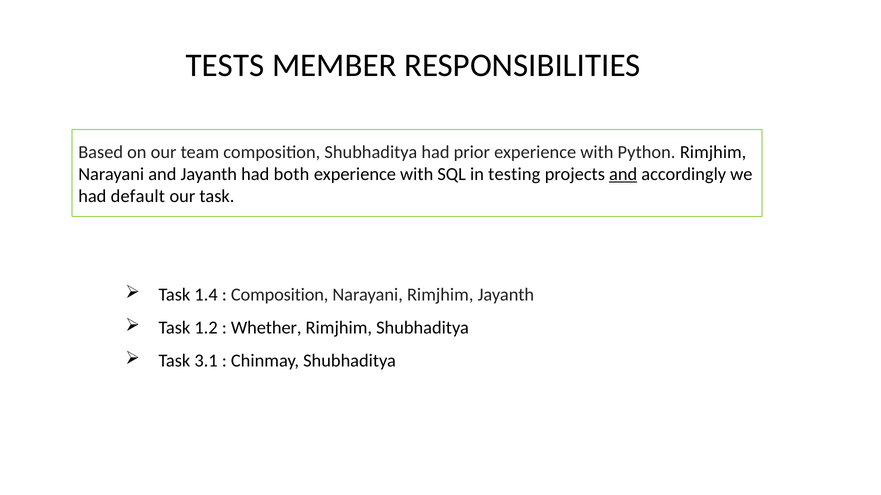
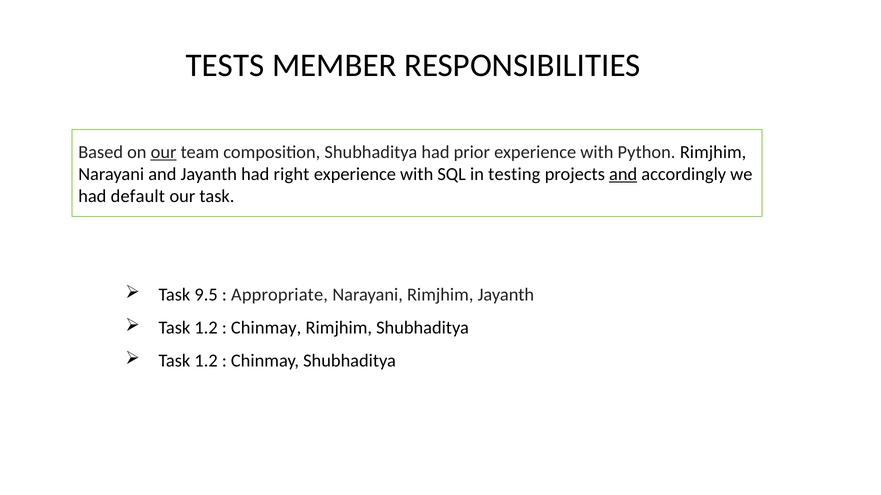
our at (164, 152) underline: none -> present
both: both -> right
1.4: 1.4 -> 9.5
Composition at (280, 295): Composition -> Appropriate
Whether at (266, 328): Whether -> Chinmay
3.1 at (206, 361): 3.1 -> 1.2
